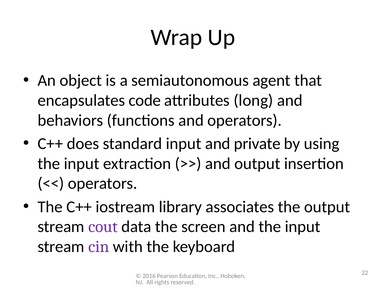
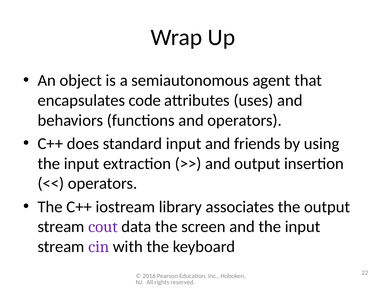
long: long -> uses
private: private -> friends
